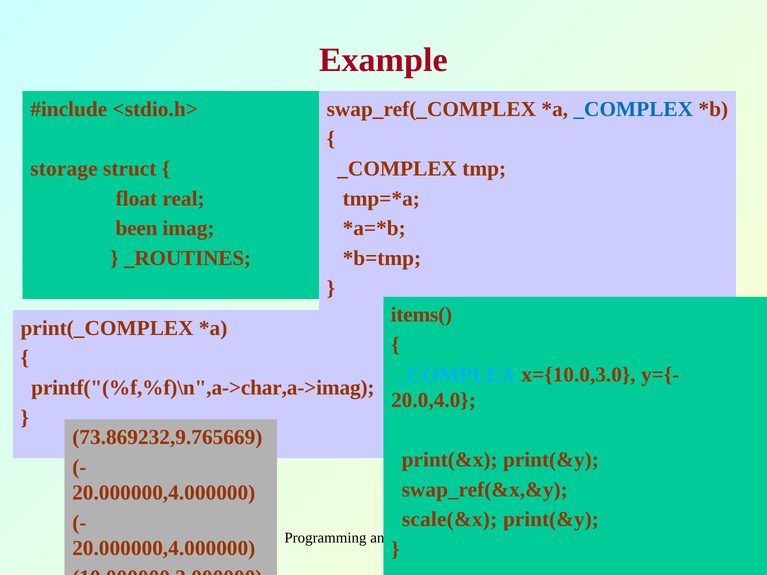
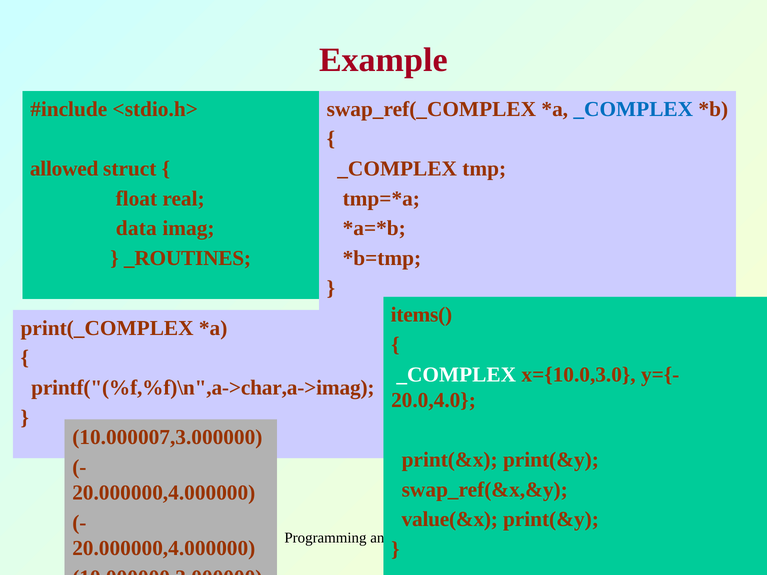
storage: storage -> allowed
been at (137, 228): been -> data
_COMPLEX at (456, 375) colour: light blue -> white
73.869232,9.765669: 73.869232,9.765669 -> 10.000007,3.000000
scale(&x: scale(&x -> value(&x
